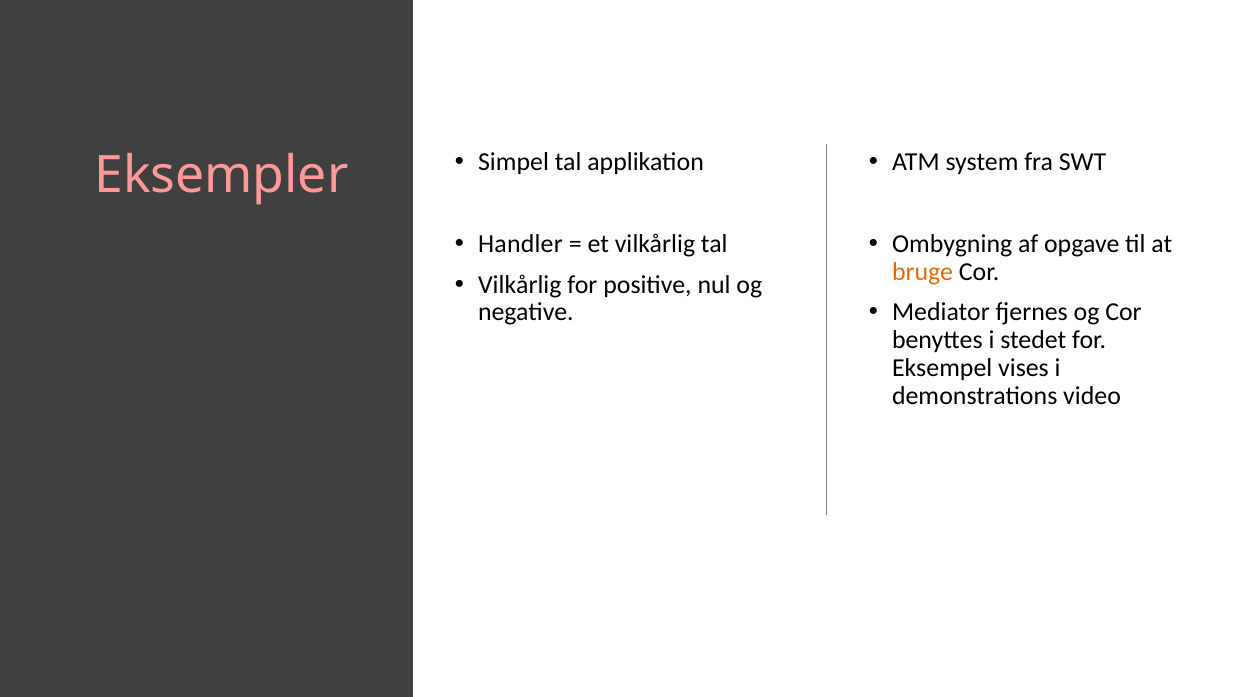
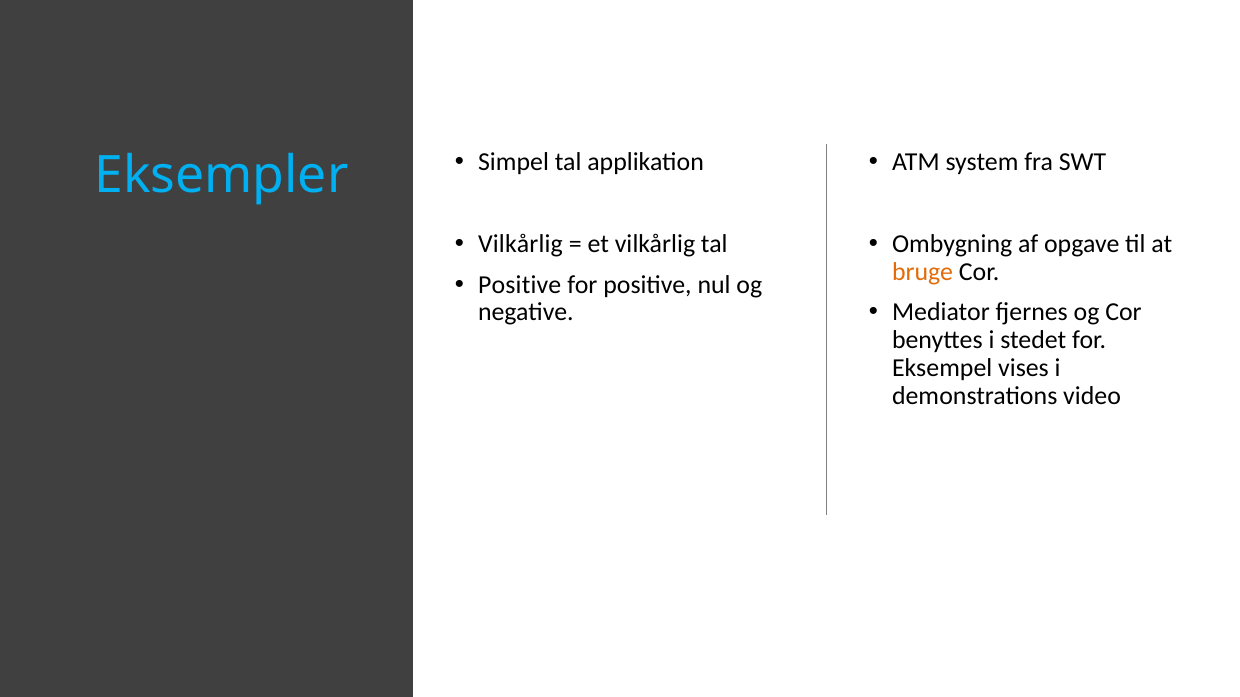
Eksempler colour: pink -> light blue
Handler at (520, 244): Handler -> Vilkårlig
Vilkårlig at (520, 285): Vilkårlig -> Positive
